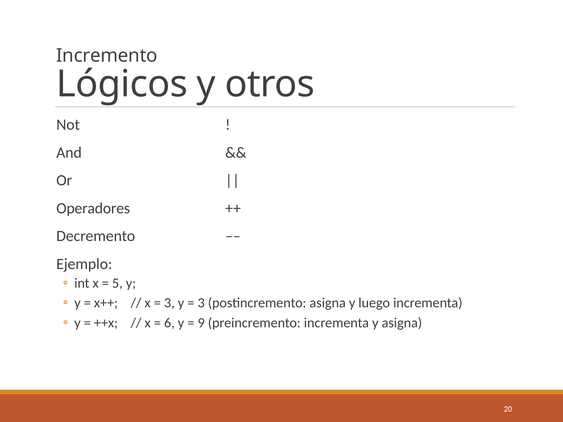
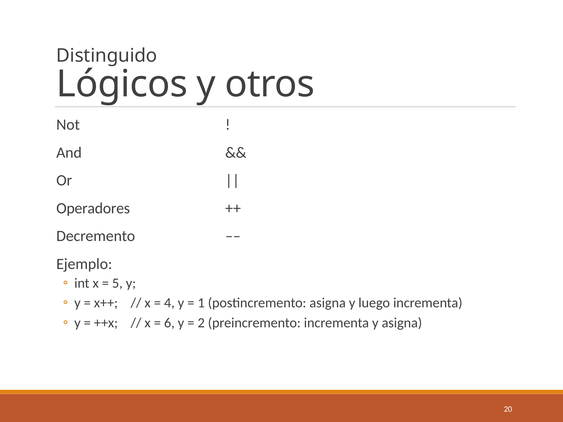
Incremento: Incremento -> Distinguido
3 at (169, 303): 3 -> 4
3 at (201, 303): 3 -> 1
9: 9 -> 2
